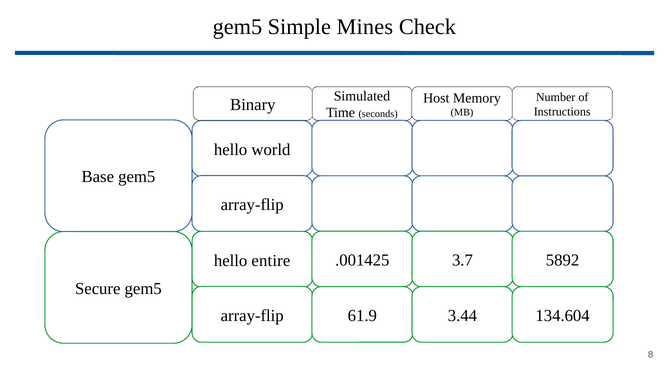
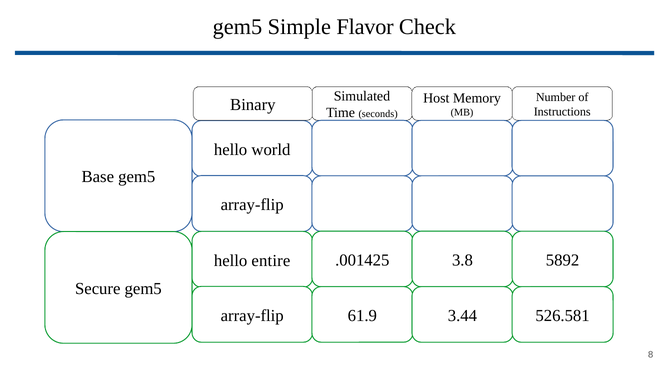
Mines: Mines -> Flavor
3.7: 3.7 -> 3.8
134.604: 134.604 -> 526.581
